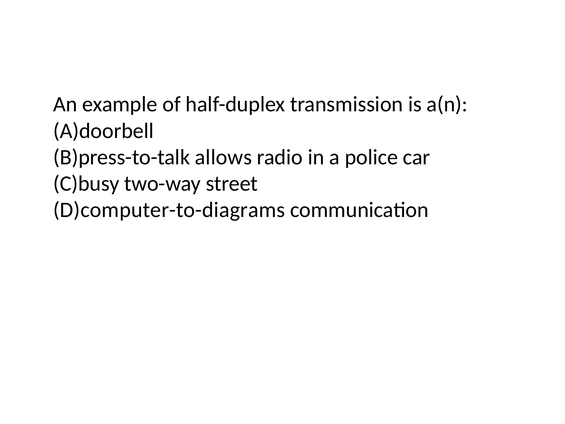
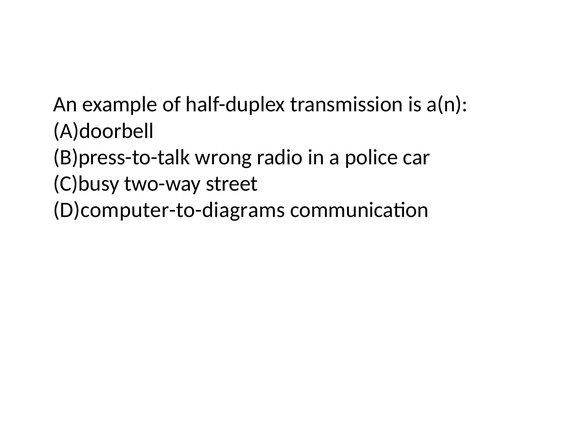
allows: allows -> wrong
